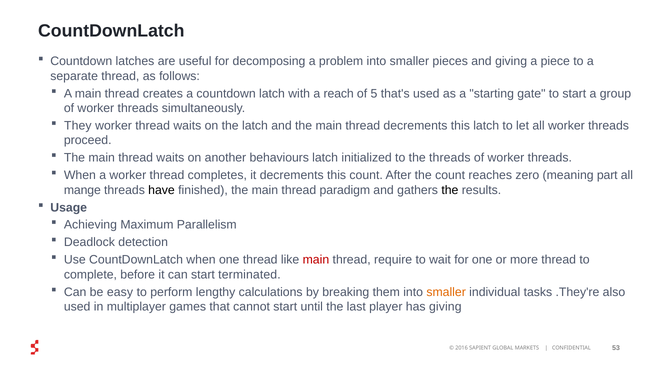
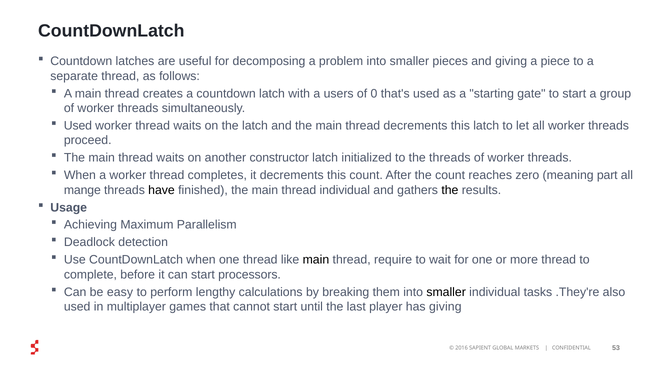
reach: reach -> users
5: 5 -> 0
They at (78, 126): They -> Used
behaviours: behaviours -> constructor
thread paradigm: paradigm -> individual
main at (316, 259) colour: red -> black
terminated: terminated -> processors
smaller at (446, 292) colour: orange -> black
